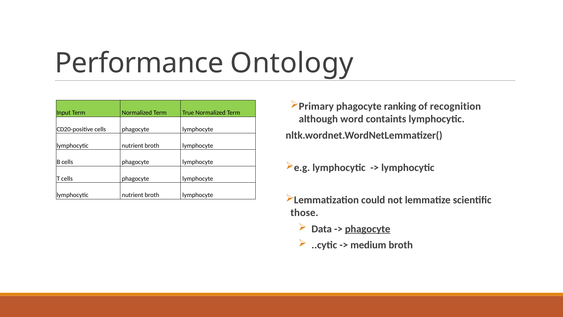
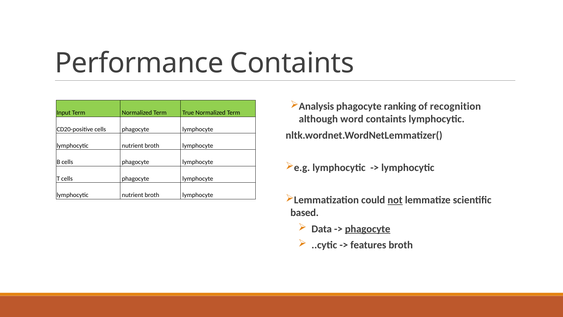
Performance Ontology: Ontology -> Containts
Primary: Primary -> Analysis
not underline: none -> present
those: those -> based
medium: medium -> features
